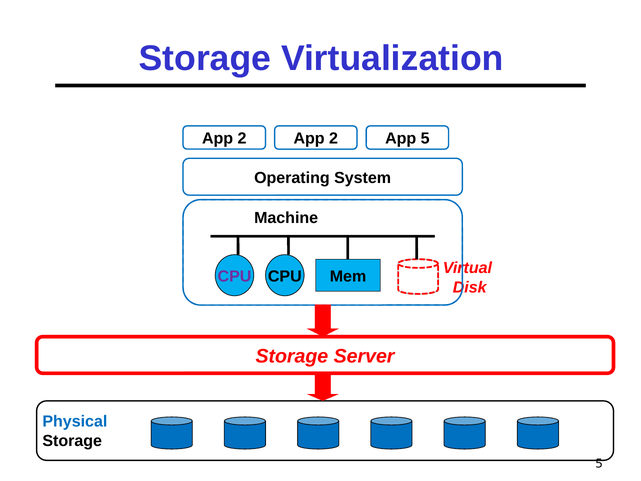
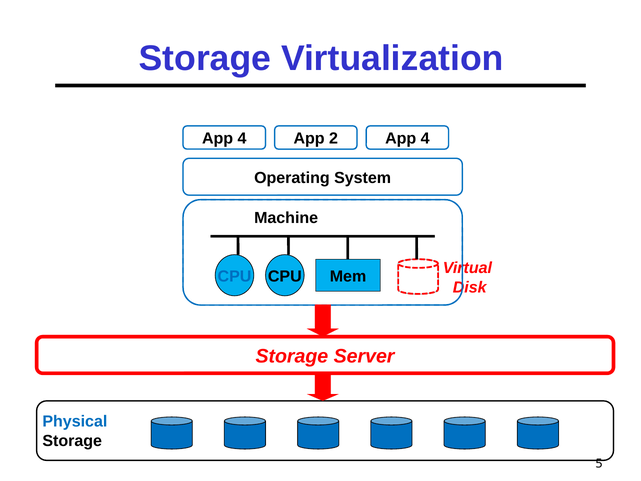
2 at (242, 139): 2 -> 4
5 at (425, 139): 5 -> 4
CPU at (234, 276) colour: purple -> blue
